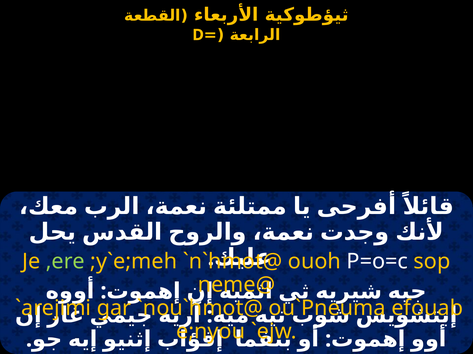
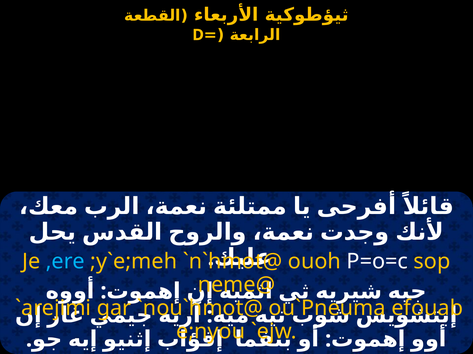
,ere colour: light green -> light blue
